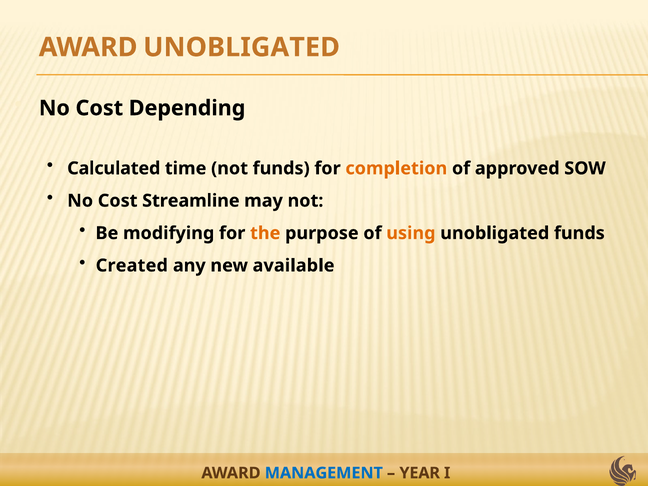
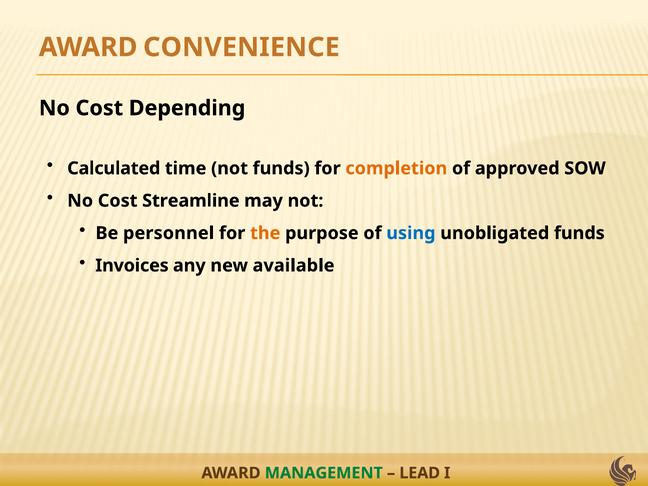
AWARD UNOBLIGATED: UNOBLIGATED -> CONVENIENCE
modifying: modifying -> personnel
using colour: orange -> blue
Created: Created -> Invoices
MANAGEMENT colour: blue -> green
YEAR: YEAR -> LEAD
